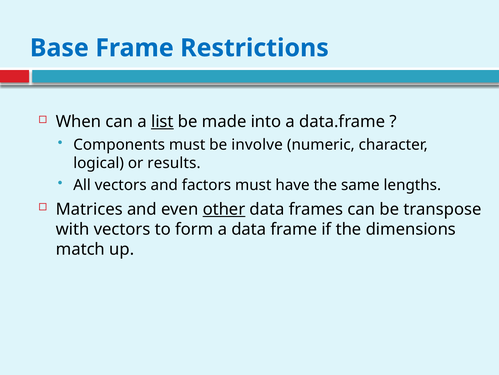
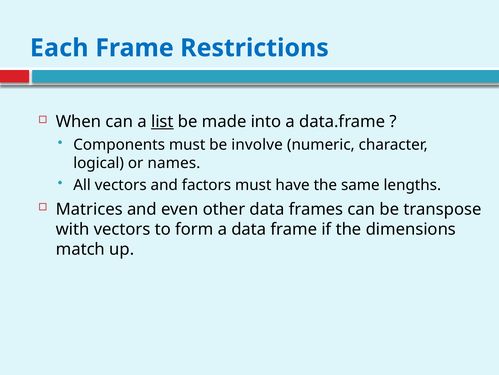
Base: Base -> Each
results: results -> names
other underline: present -> none
